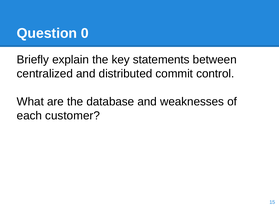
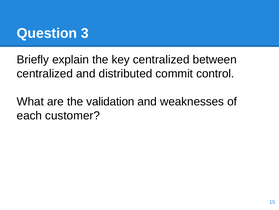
0: 0 -> 3
key statements: statements -> centralized
database: database -> validation
